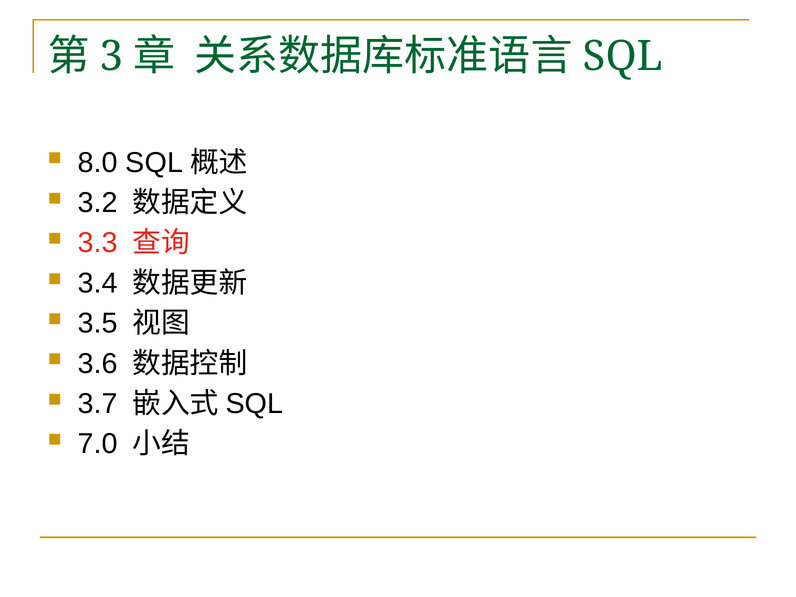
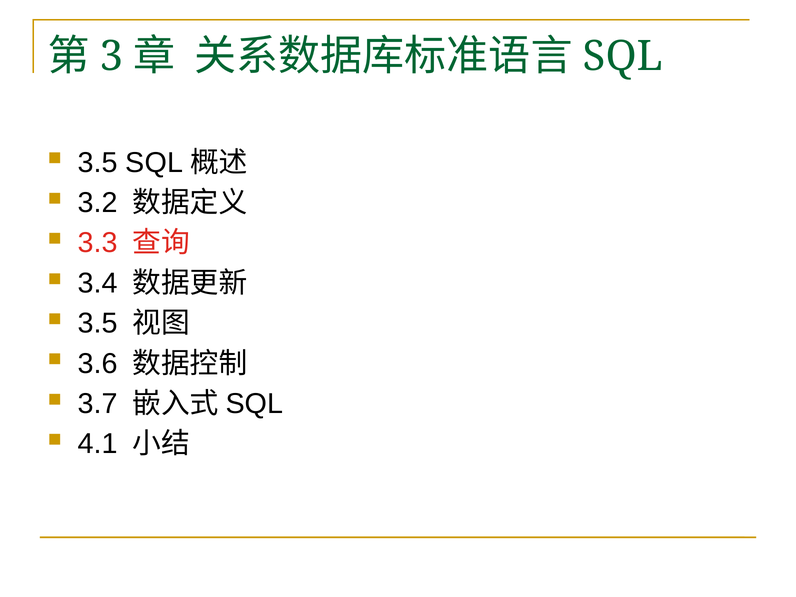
8.0 at (98, 163): 8.0 -> 3.5
7.0: 7.0 -> 4.1
